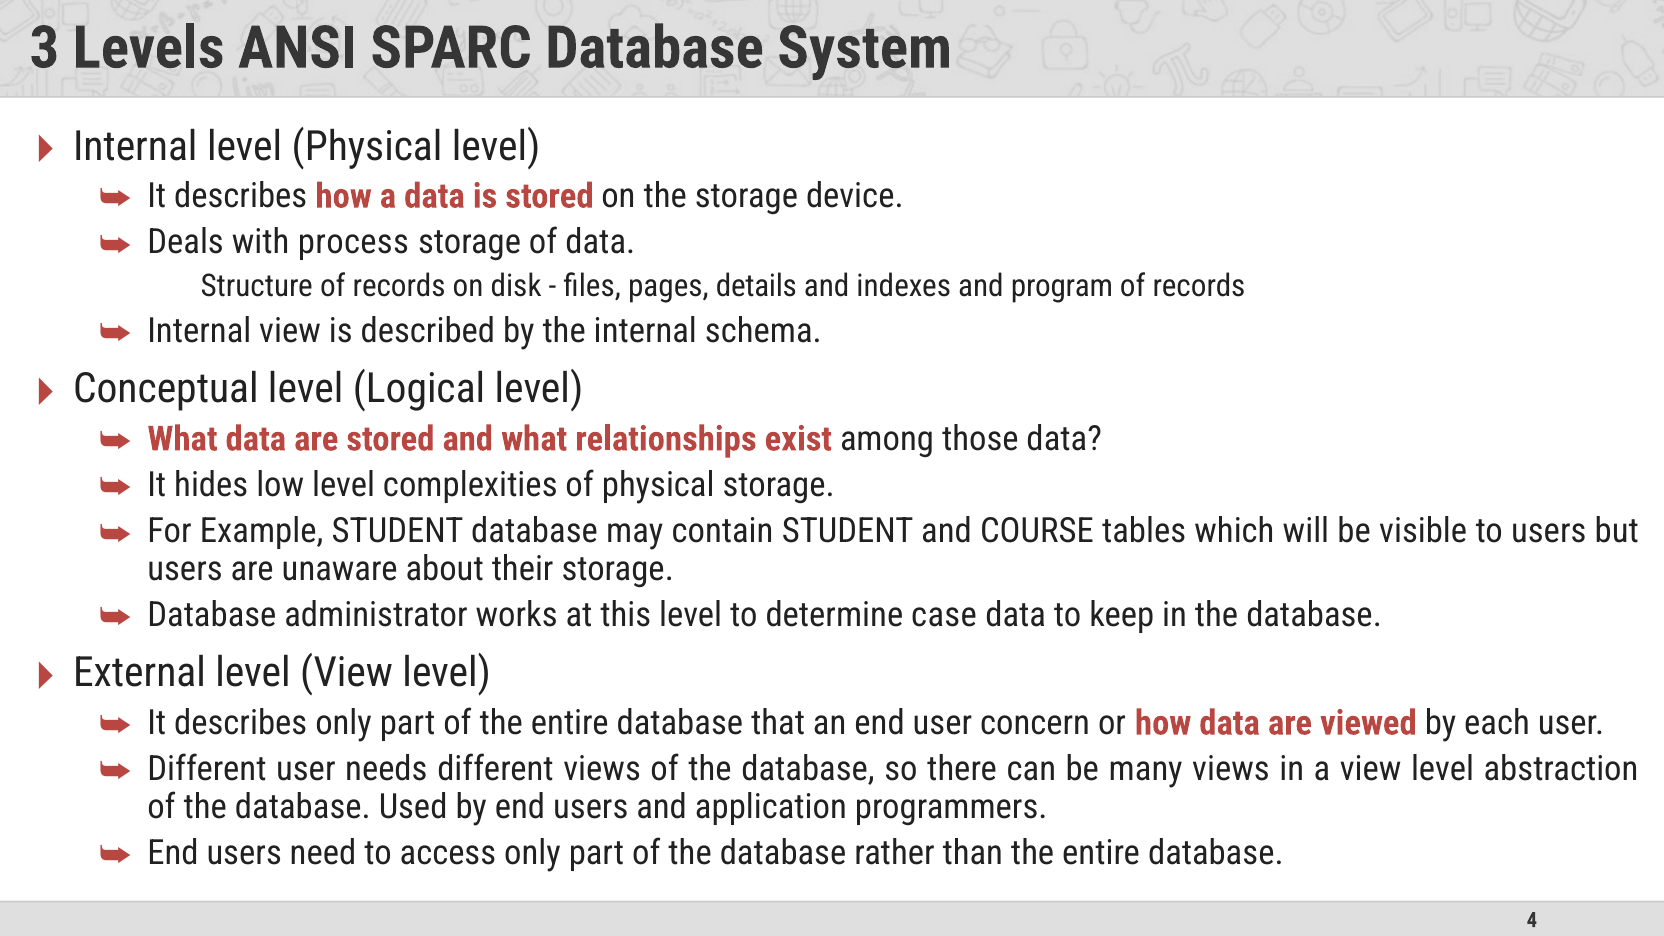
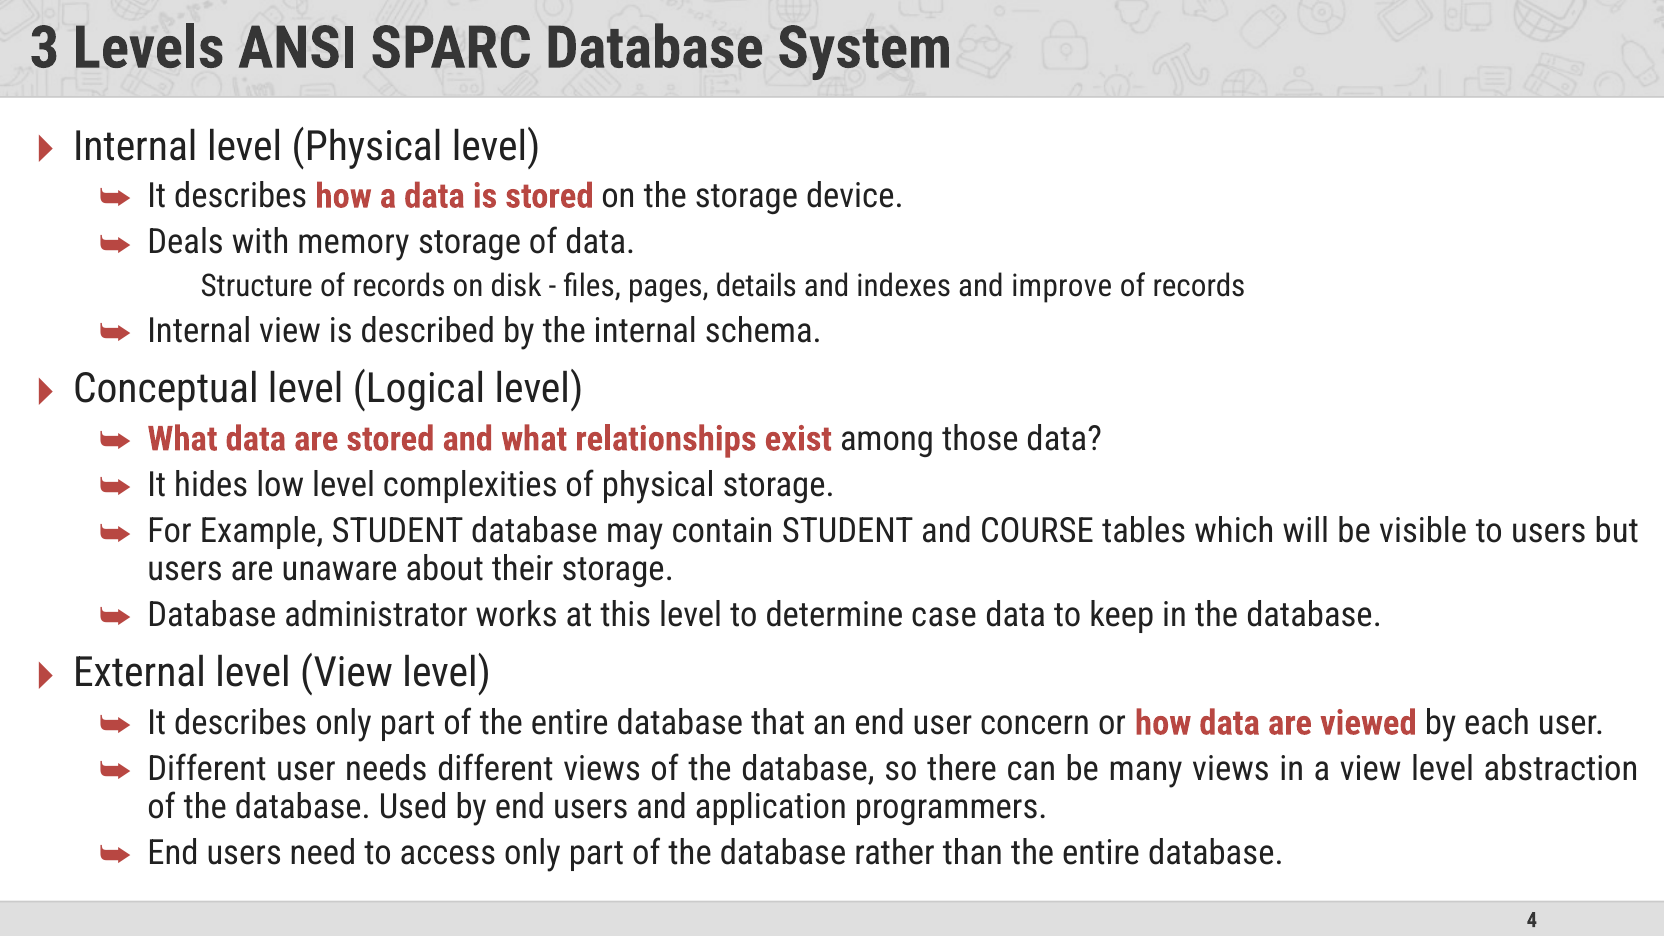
process: process -> memory
program: program -> improve
